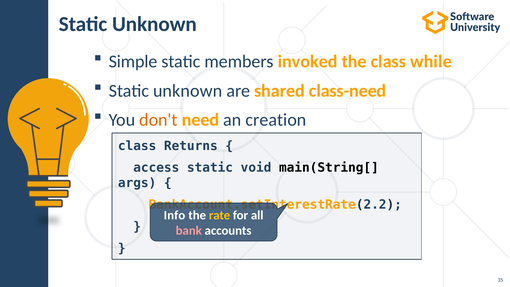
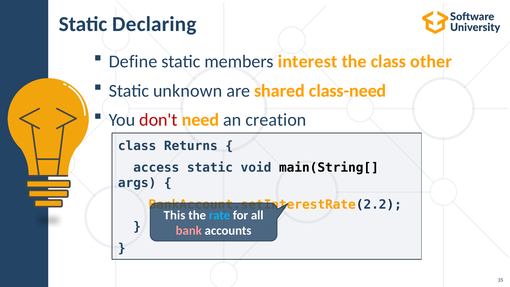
Unknown at (155, 24): Unknown -> Declaring
Simple: Simple -> Define
invoked: invoked -> interest
while: while -> other
don't colour: orange -> red
Info: Info -> This
rate colour: yellow -> light blue
